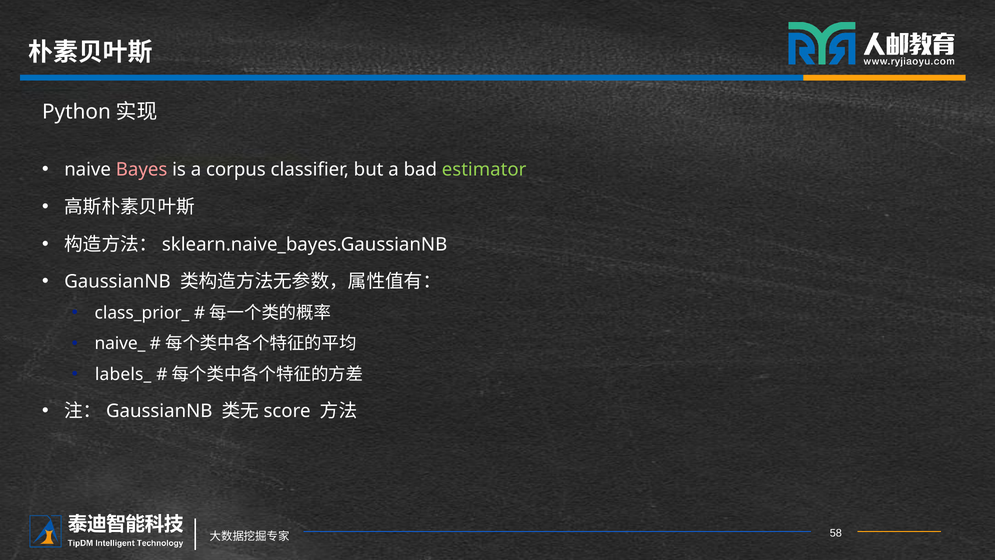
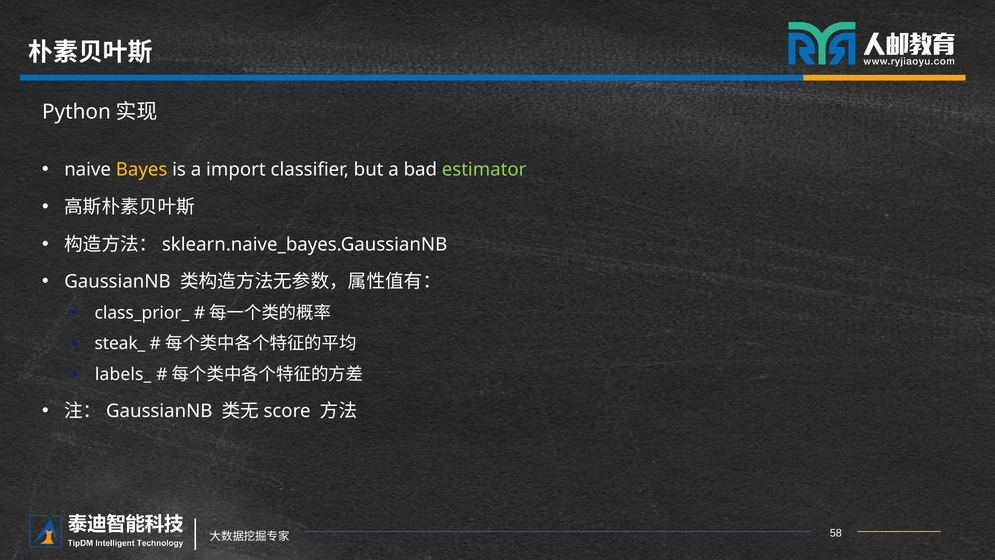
Bayes colour: pink -> yellow
corpus: corpus -> import
naive_: naive_ -> steak_
